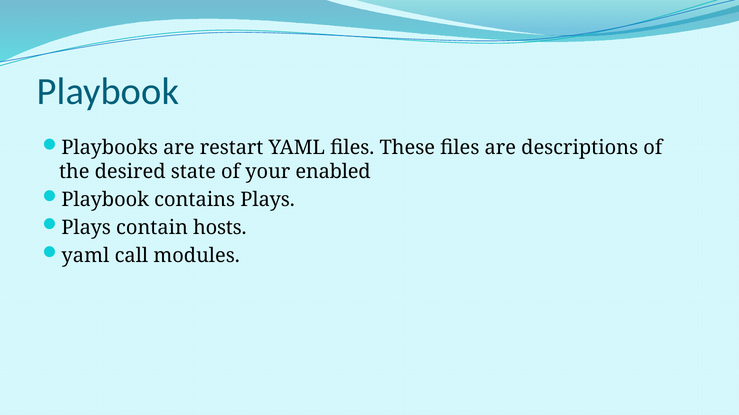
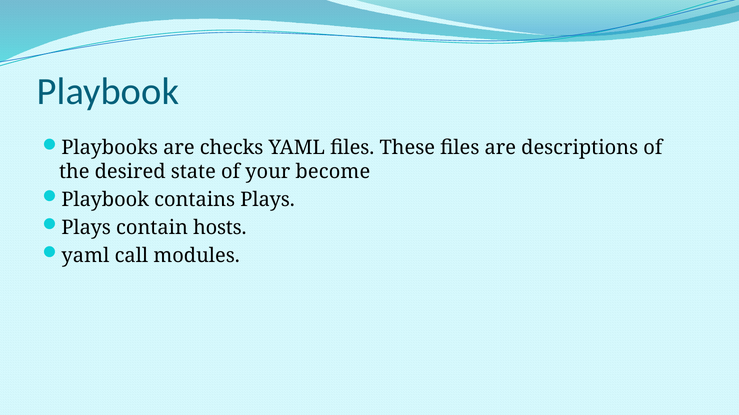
restart: restart -> checks
enabled: enabled -> become
